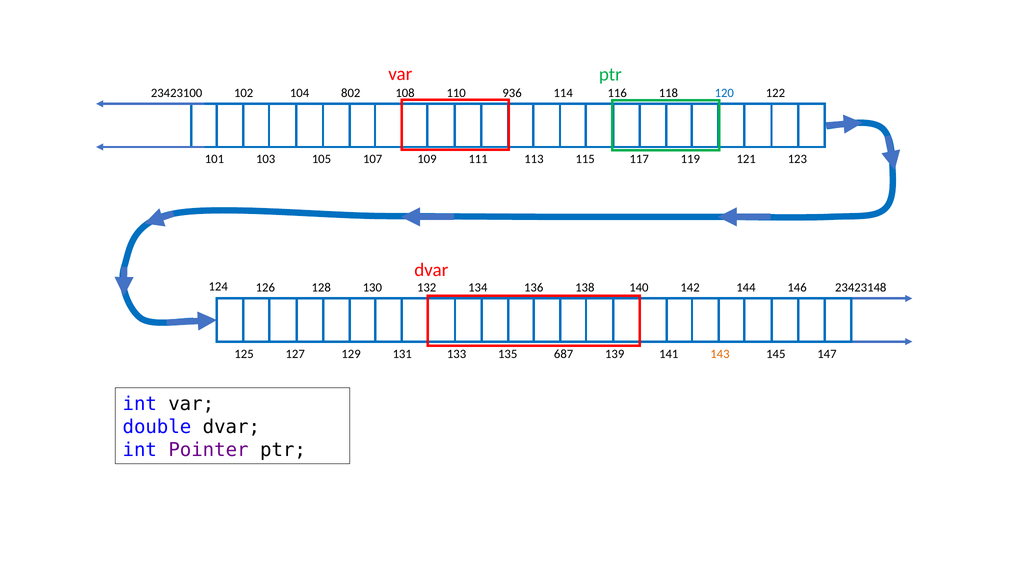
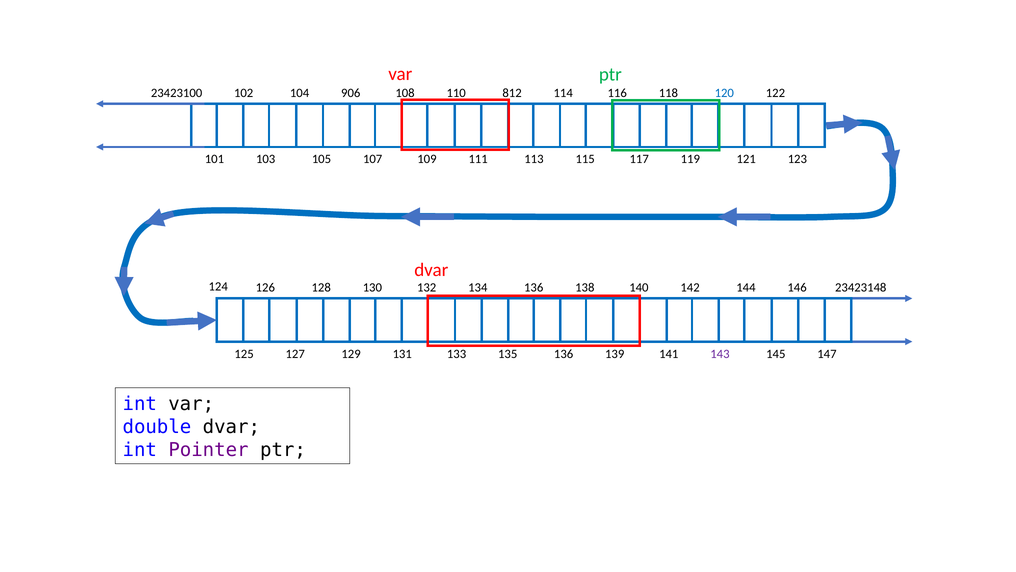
802: 802 -> 906
936: 936 -> 812
135 687: 687 -> 136
143 colour: orange -> purple
